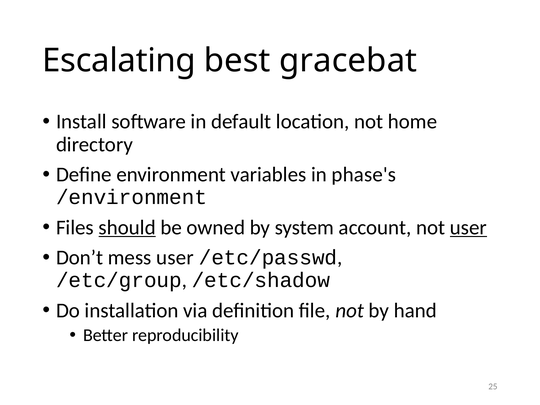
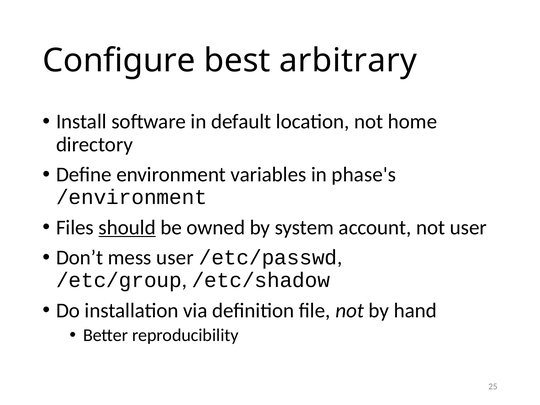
Escalating: Escalating -> Configure
gracebat: gracebat -> arbitrary
user at (468, 227) underline: present -> none
